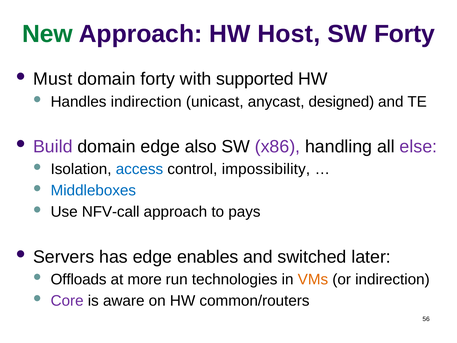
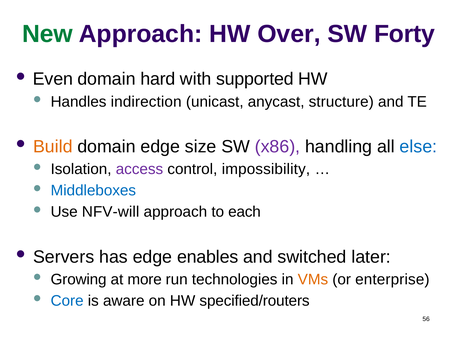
Host: Host -> Over
Must: Must -> Even
domain forty: forty -> hard
designed: designed -> structure
Build colour: purple -> orange
also: also -> size
else colour: purple -> blue
access colour: blue -> purple
NFV-call: NFV-call -> NFV-will
pays: pays -> each
Offloads: Offloads -> Growing
or indirection: indirection -> enterprise
Core colour: purple -> blue
common/routers: common/routers -> specified/routers
